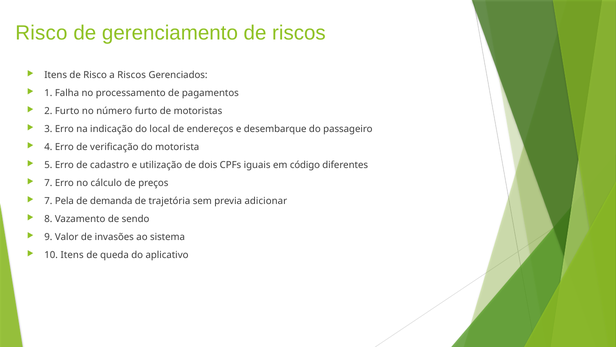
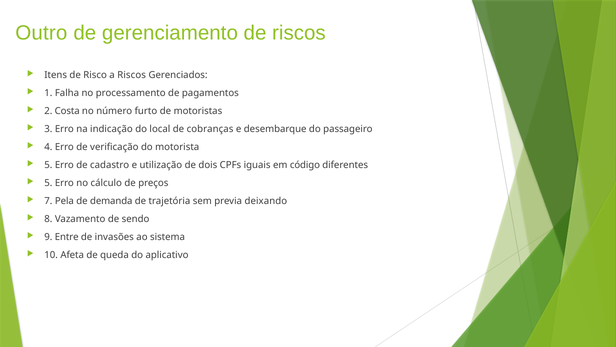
Risco at (41, 33): Risco -> Outro
2 Furto: Furto -> Costa
endereços: endereços -> cobranças
7 at (48, 183): 7 -> 5
adicionar: adicionar -> deixando
Valor: Valor -> Entre
10 Itens: Itens -> Afeta
